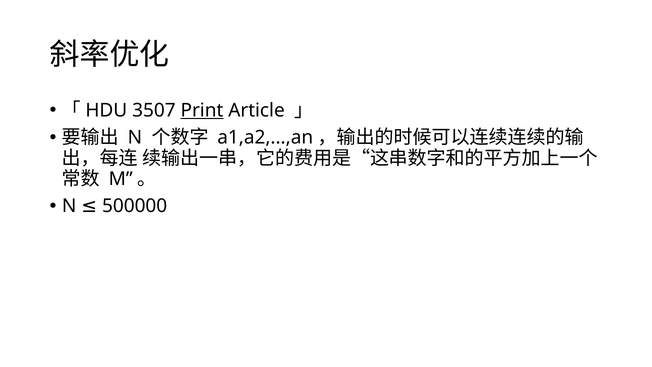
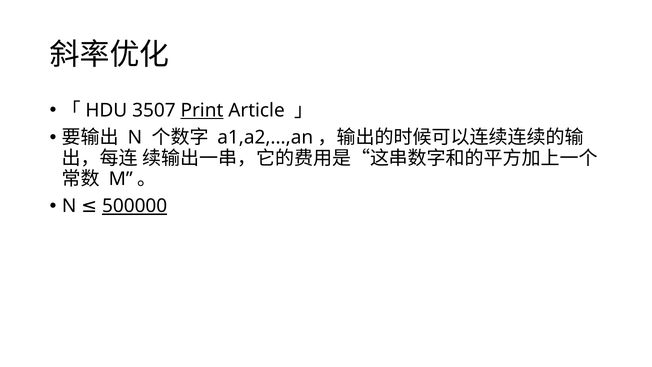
500000 underline: none -> present
